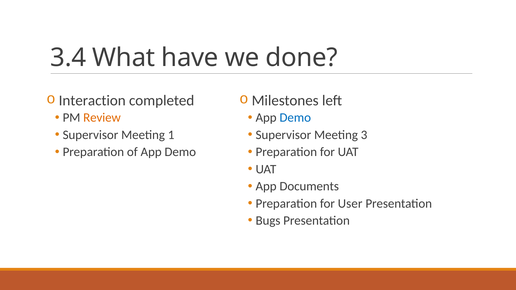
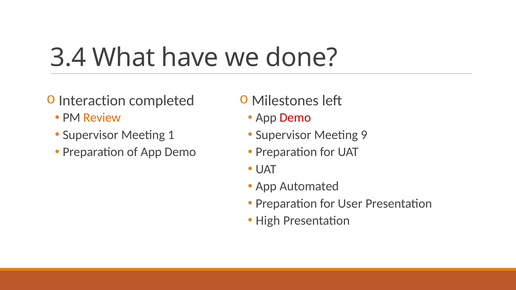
Demo at (295, 118) colour: blue -> red
3: 3 -> 9
Documents: Documents -> Automated
Bugs: Bugs -> High
